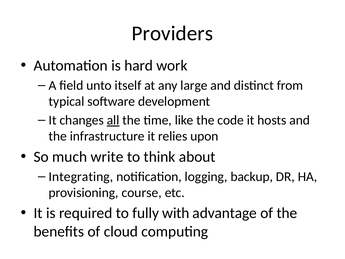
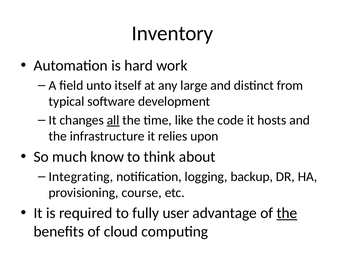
Providers: Providers -> Inventory
write: write -> know
with: with -> user
the at (287, 213) underline: none -> present
